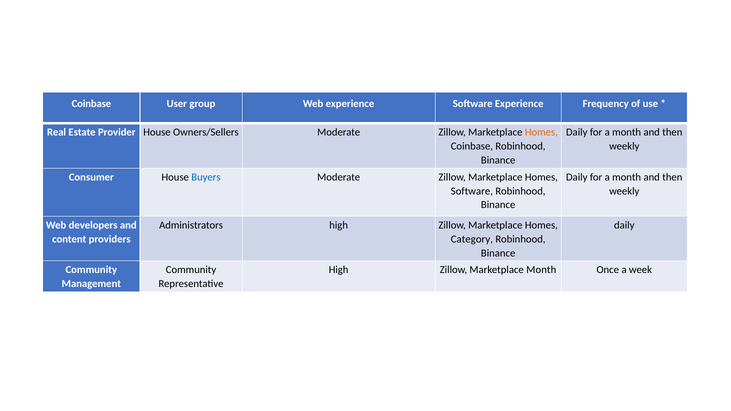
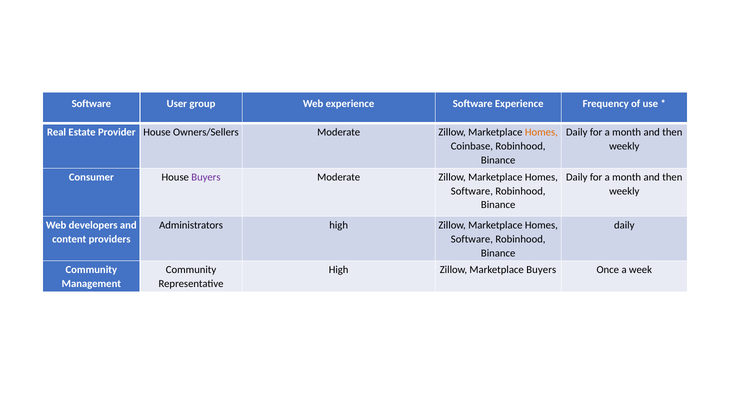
Coinbase at (91, 104): Coinbase -> Software
Buyers at (206, 177) colour: blue -> purple
Category at (472, 239): Category -> Software
Marketplace Month: Month -> Buyers
